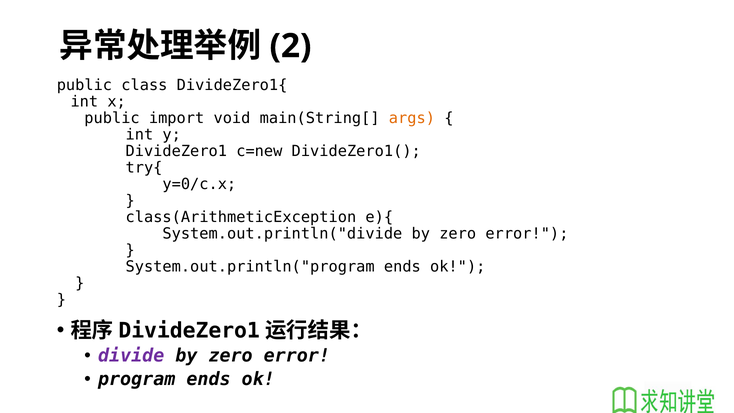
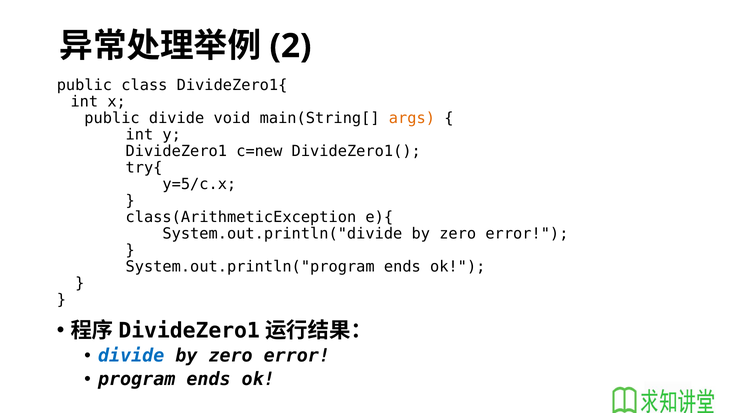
public import: import -> divide
y=0/c.x: y=0/c.x -> y=5/c.x
divide at (131, 356) colour: purple -> blue
